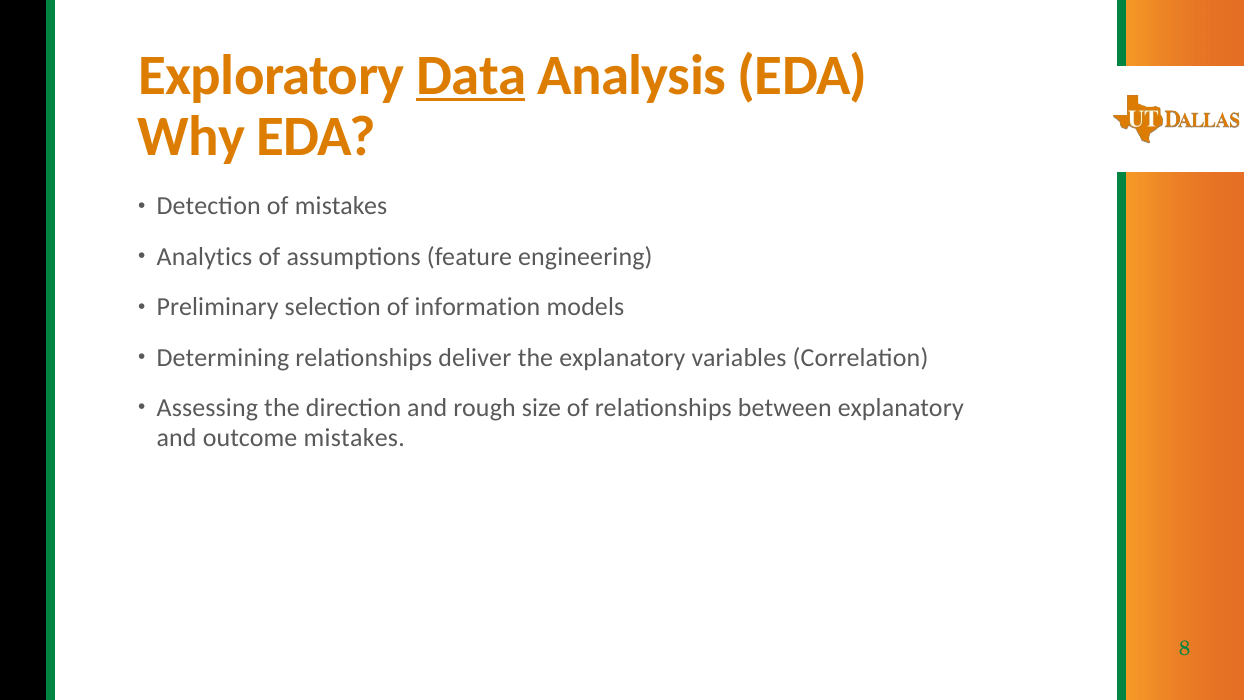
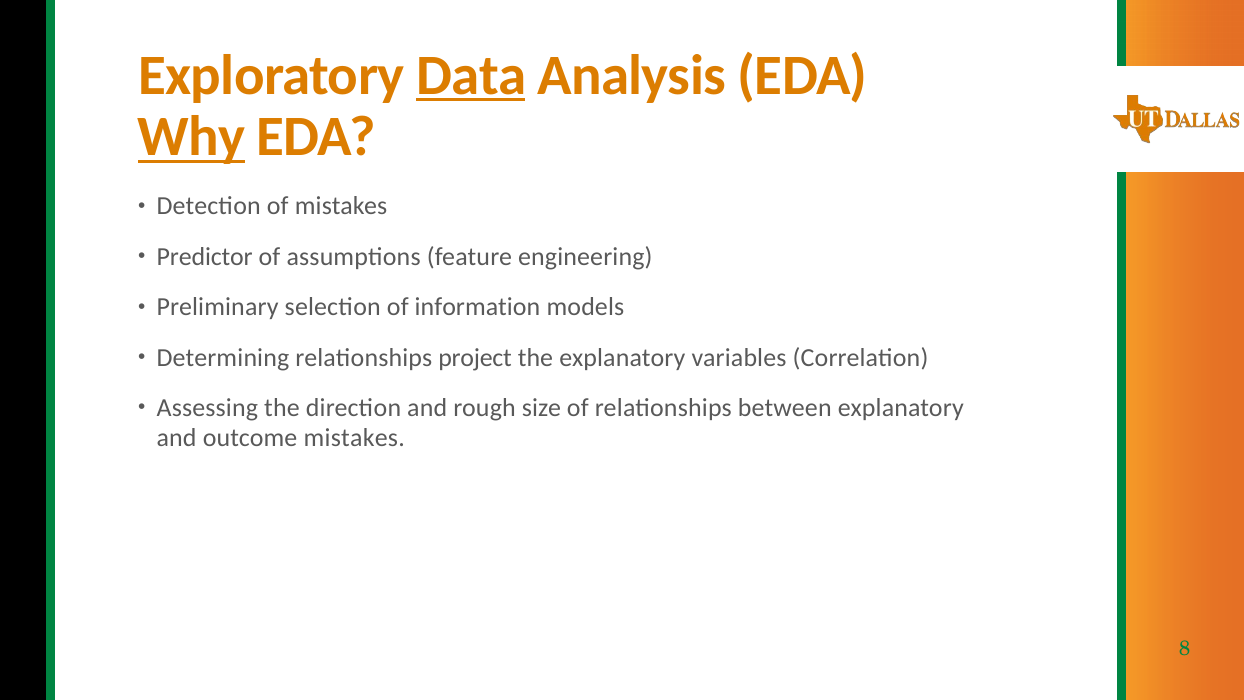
Why underline: none -> present
Analytics: Analytics -> Predictor
deliver: deliver -> project
